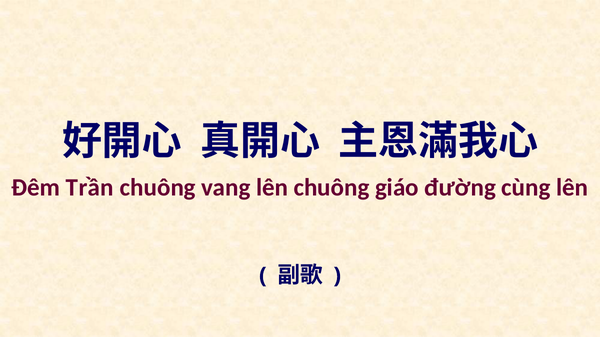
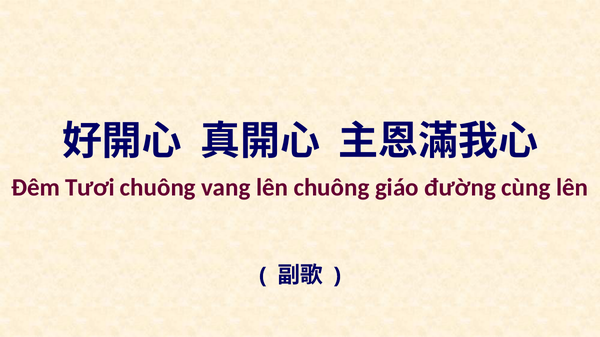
Trần: Trần -> Tươi
